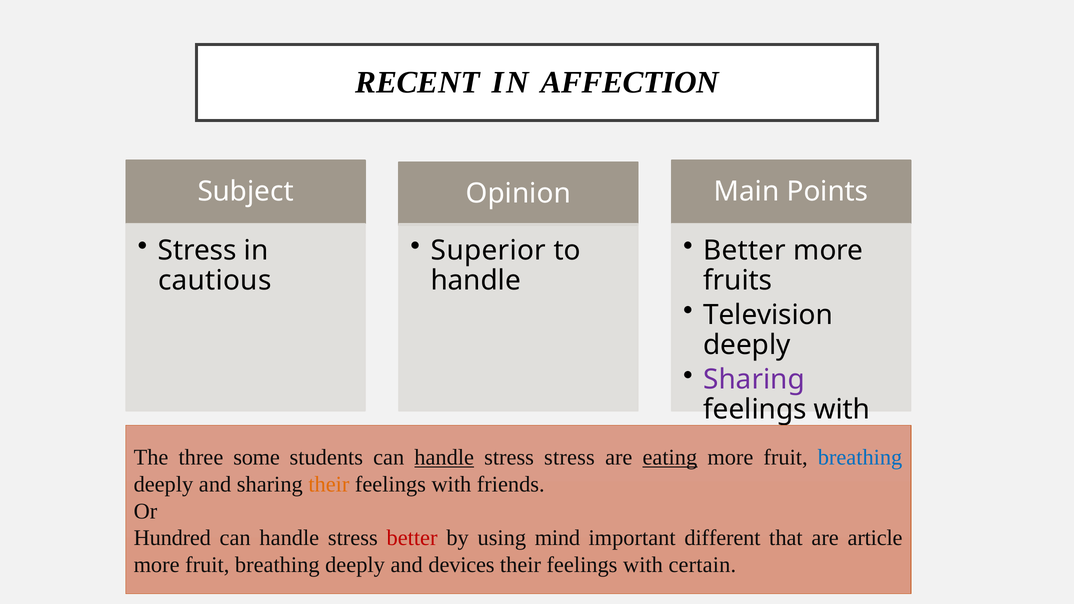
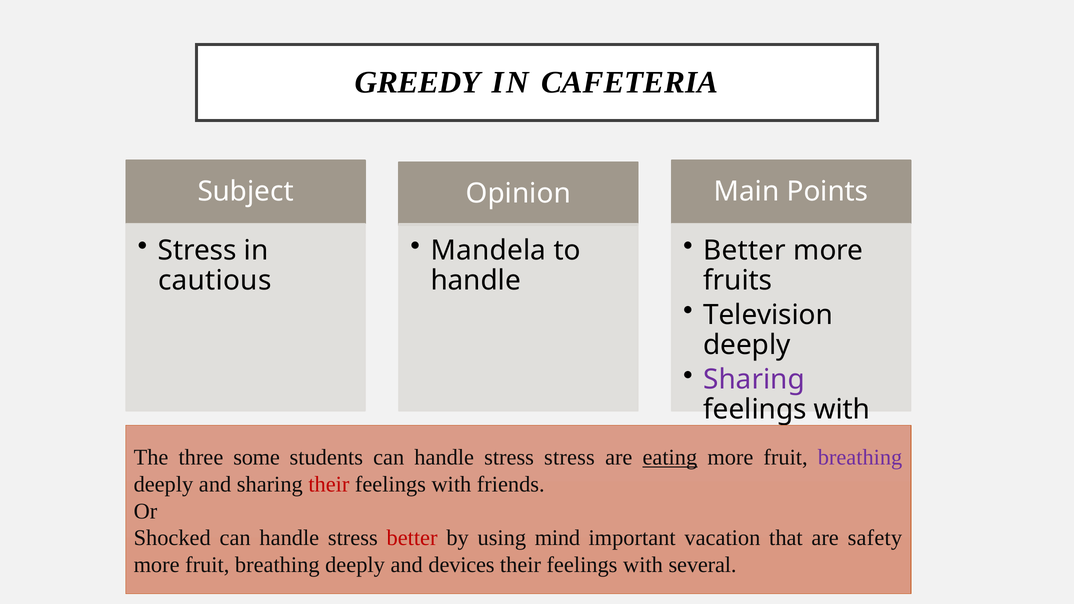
RECENT: RECENT -> GREEDY
AFFECTION: AFFECTION -> CAFETERIA
Superior: Superior -> Mandela
handle at (444, 458) underline: present -> none
breathing at (860, 458) colour: blue -> purple
their at (329, 484) colour: orange -> red
Hundred: Hundred -> Shocked
different: different -> vacation
article: article -> safety
certain: certain -> several
